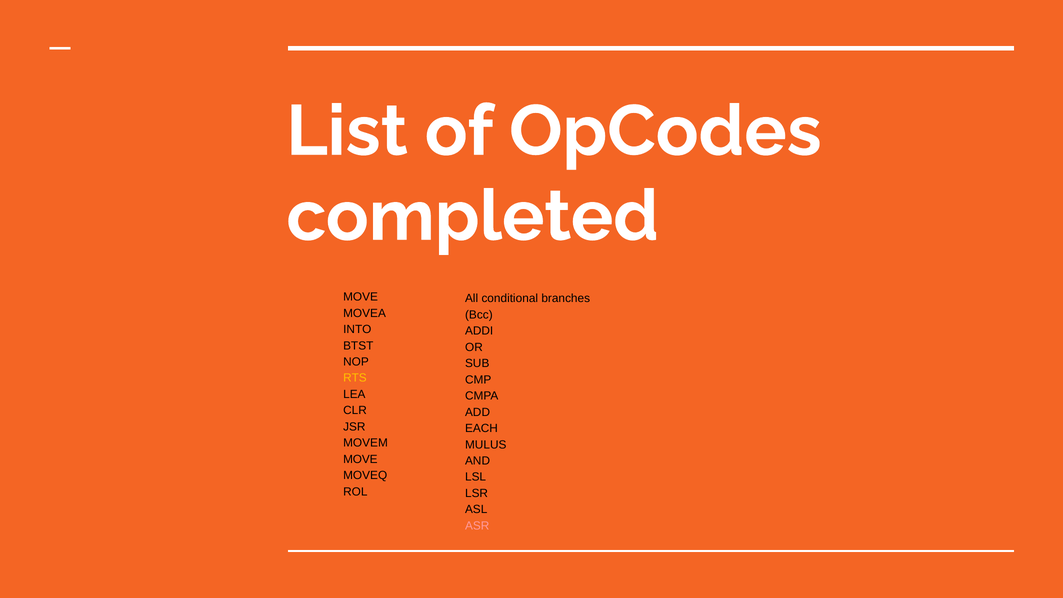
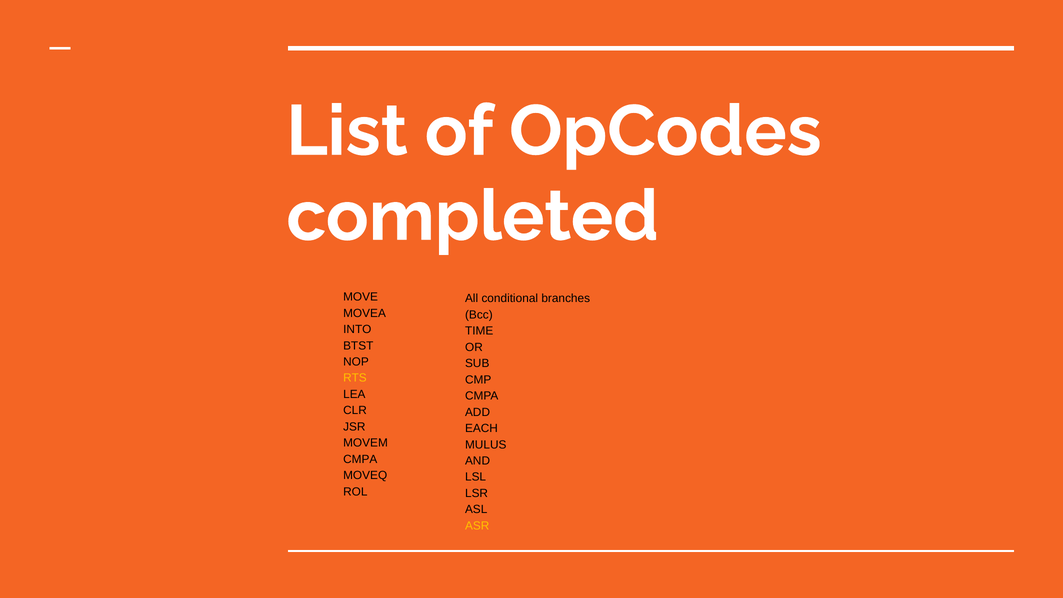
ADDI: ADDI -> TIME
MOVE at (360, 459): MOVE -> CMPA
ASR colour: pink -> yellow
